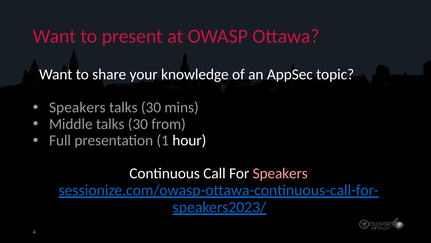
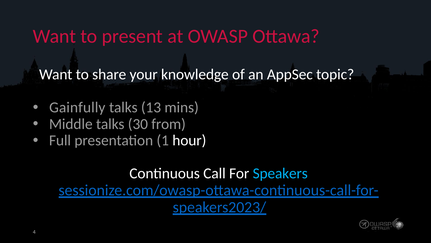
Speakers at (77, 107): Speakers -> Gainfully
30 at (151, 107): 30 -> 13
Speakers at (280, 173) colour: pink -> light blue
